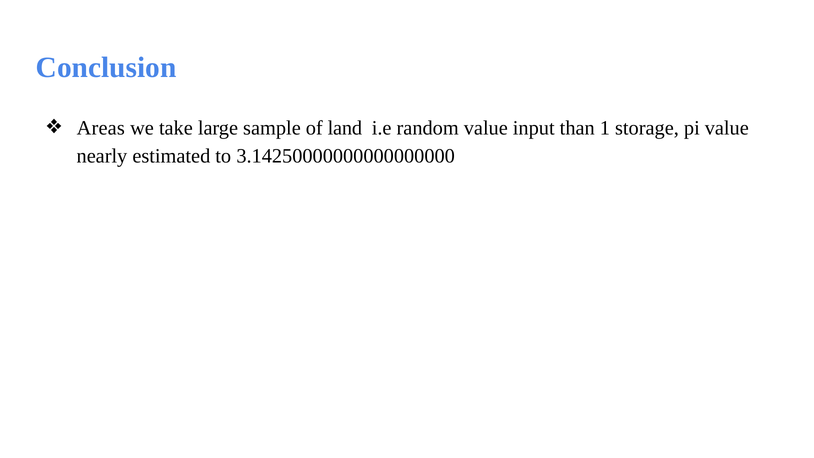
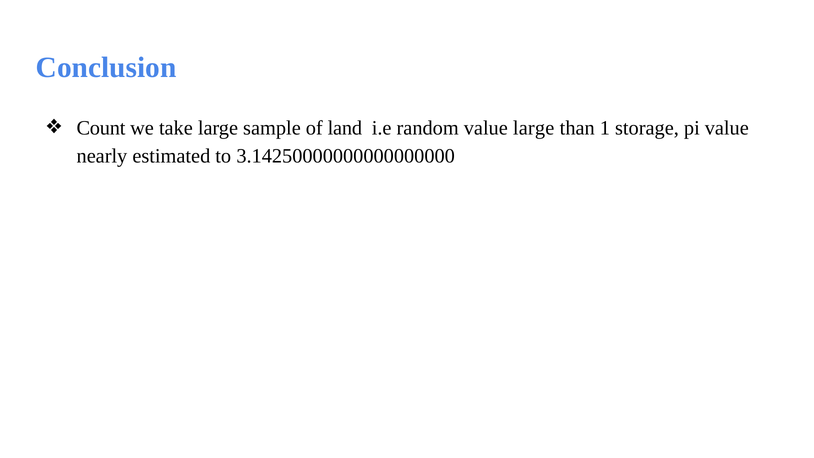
Areas: Areas -> Count
value input: input -> large
